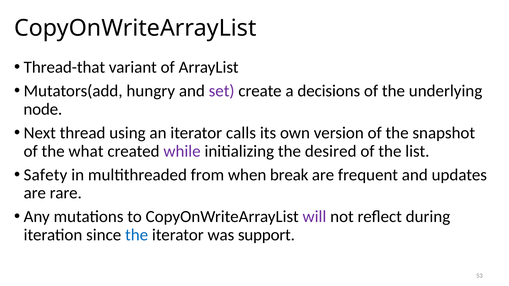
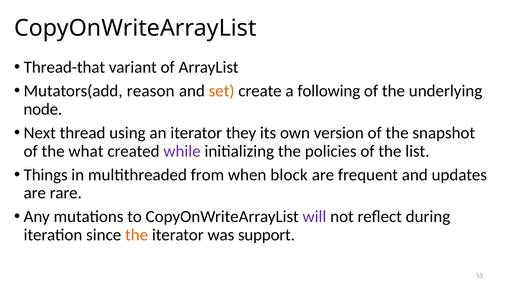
hungry: hungry -> reason
set colour: purple -> orange
decisions: decisions -> following
calls: calls -> they
desired: desired -> policies
Safety: Safety -> Things
break: break -> block
the at (137, 235) colour: blue -> orange
